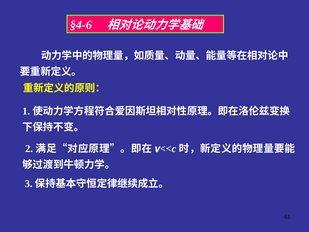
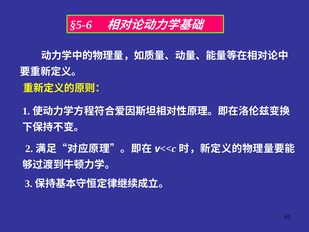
§4-6: §4-6 -> §5-6
